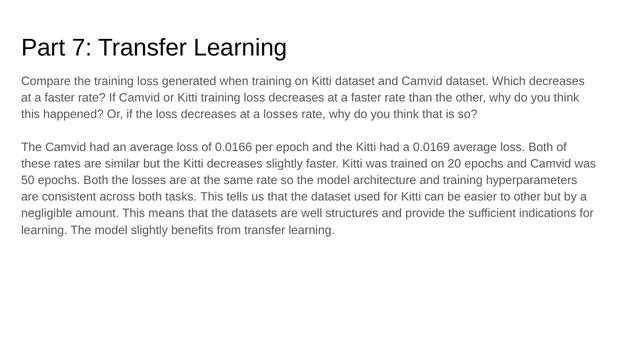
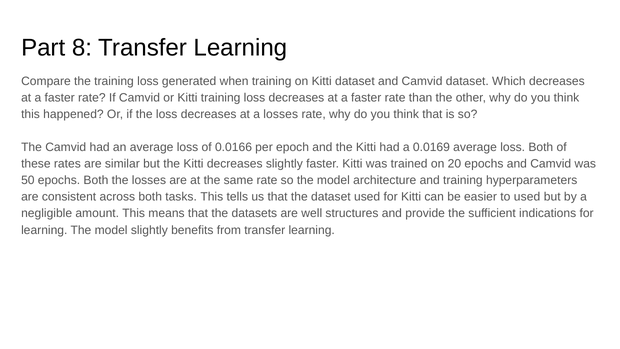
7: 7 -> 8
to other: other -> used
